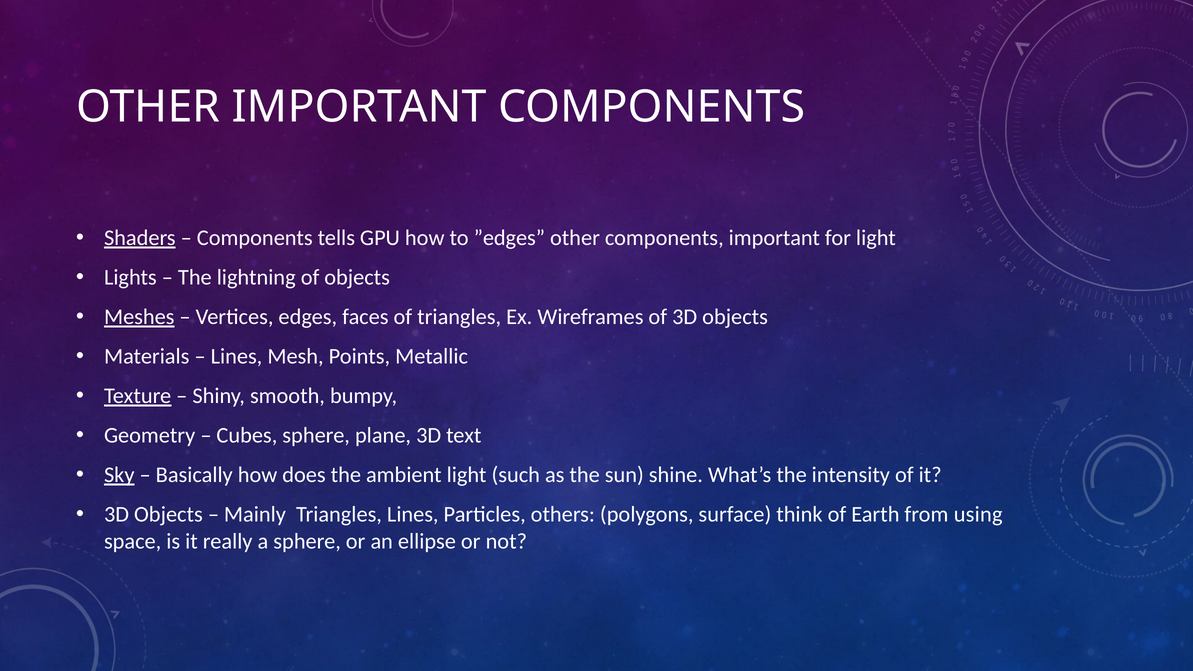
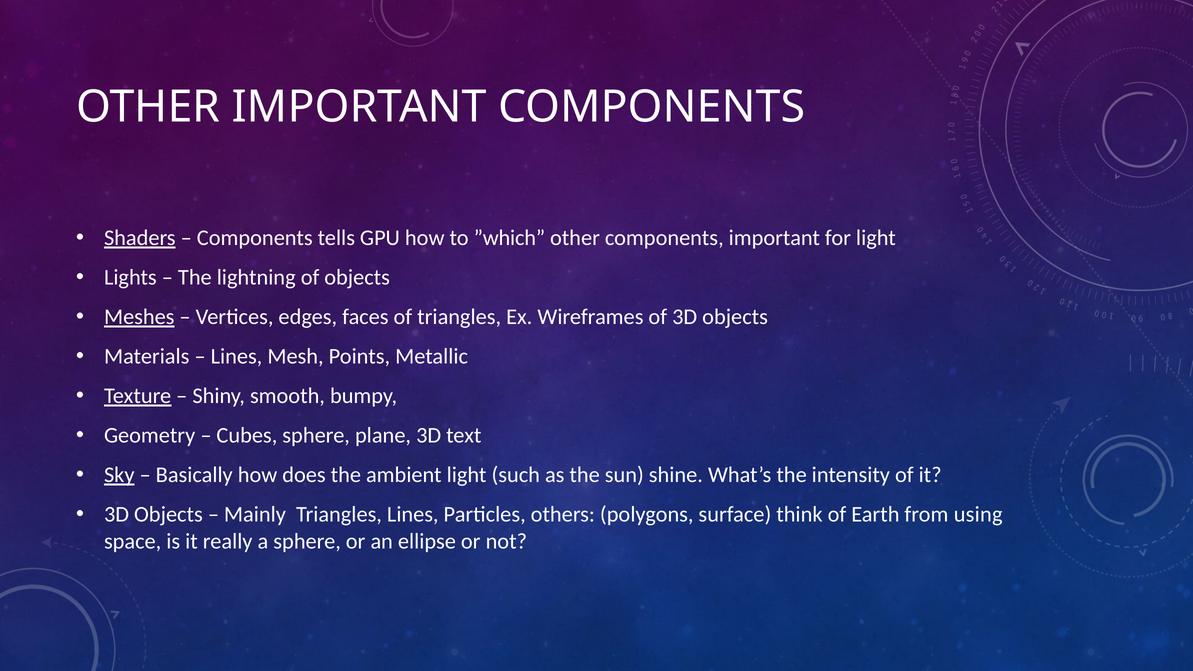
”edges: ”edges -> ”which
